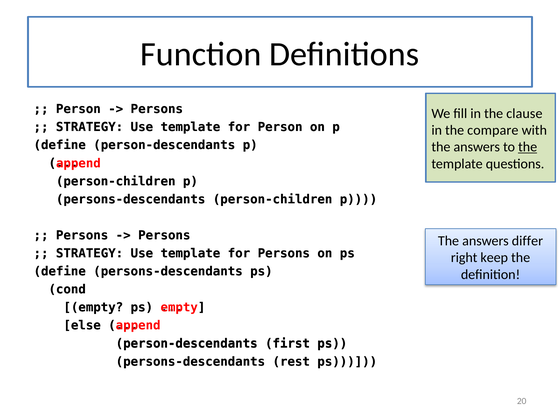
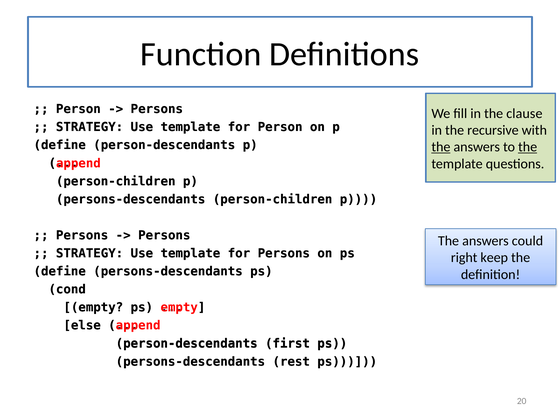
compare: compare -> recursive
the at (441, 147) underline: none -> present
differ: differ -> could
